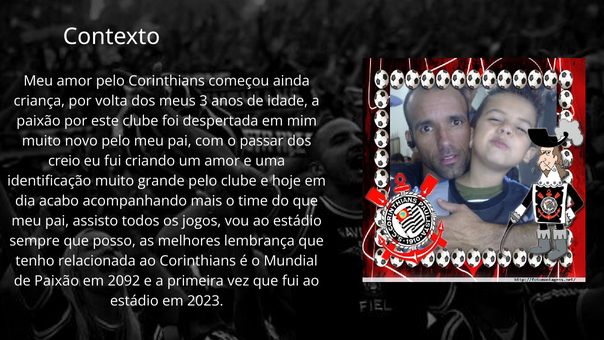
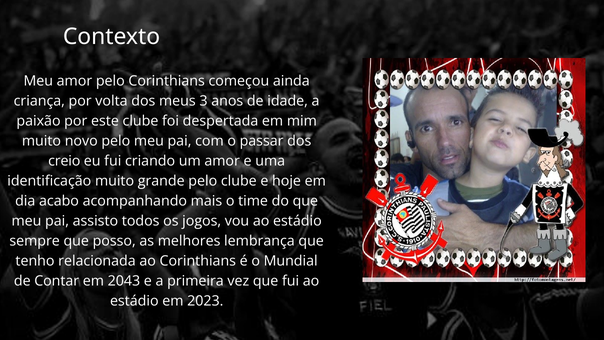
de Paixão: Paixão -> Contar
2092: 2092 -> 2043
